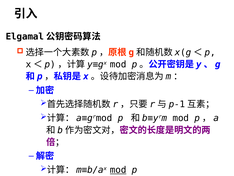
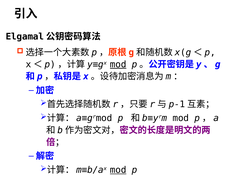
mod at (118, 64) underline: none -> present
